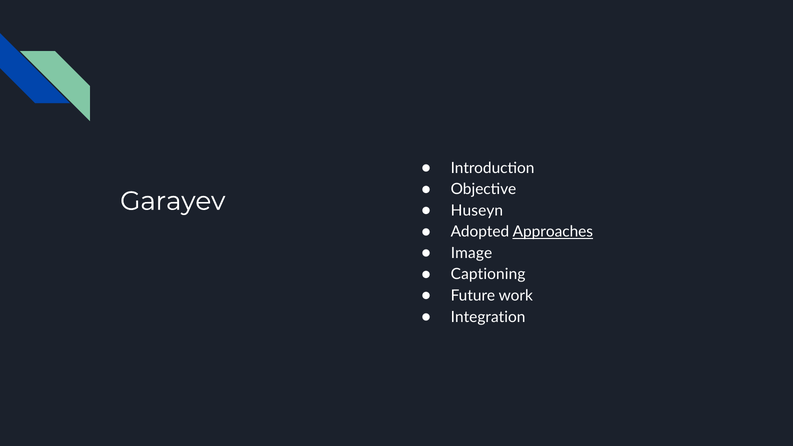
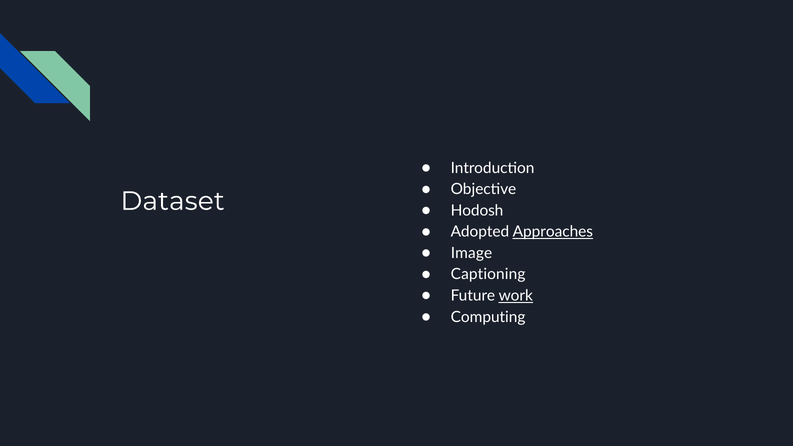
Garayev: Garayev -> Dataset
Huseyn: Huseyn -> Hodosh
work underline: none -> present
Integration: Integration -> Computing
